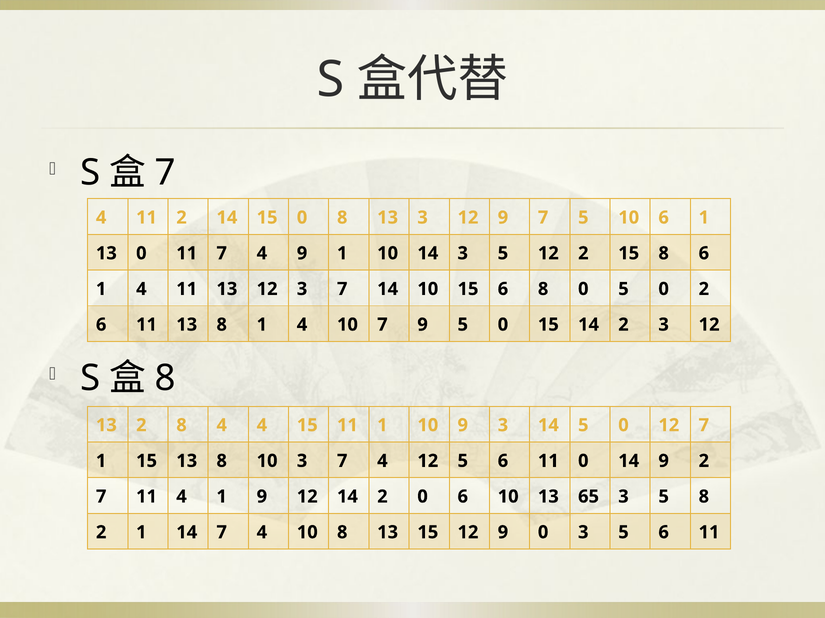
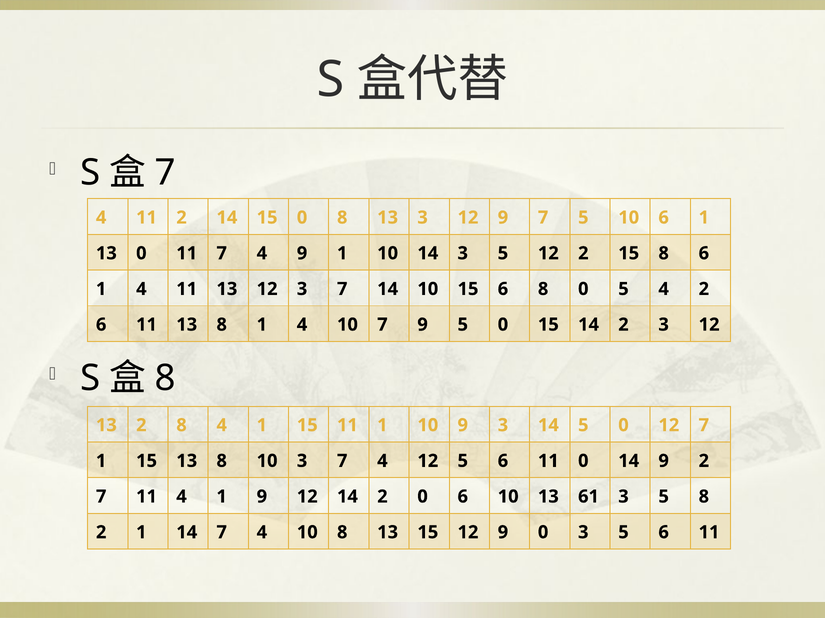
0 5 0: 0 -> 4
8 4 4: 4 -> 1
65: 65 -> 61
